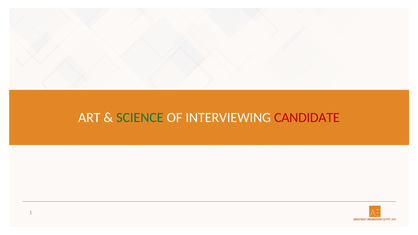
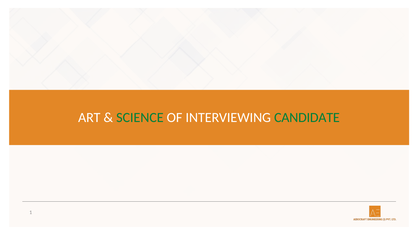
CANDIDATE colour: red -> green
